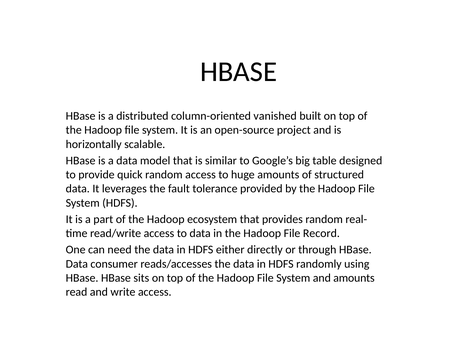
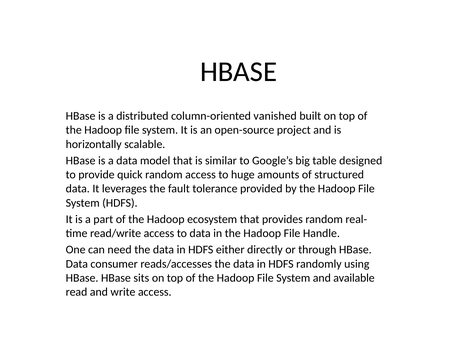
Record: Record -> Handle
and amounts: amounts -> available
